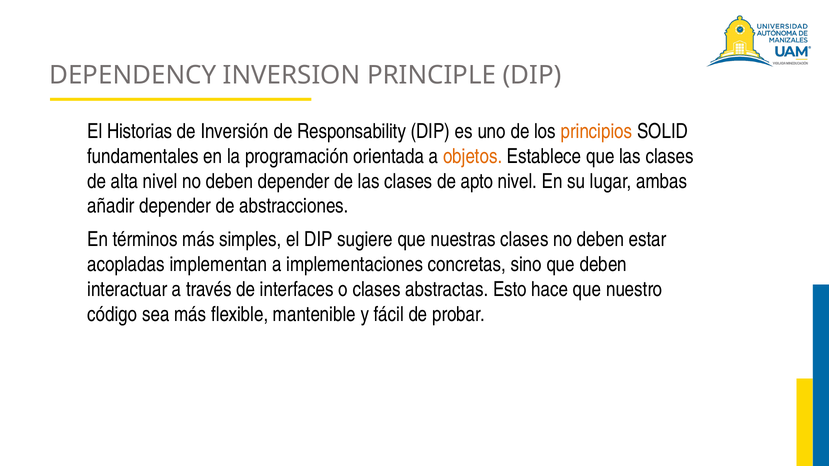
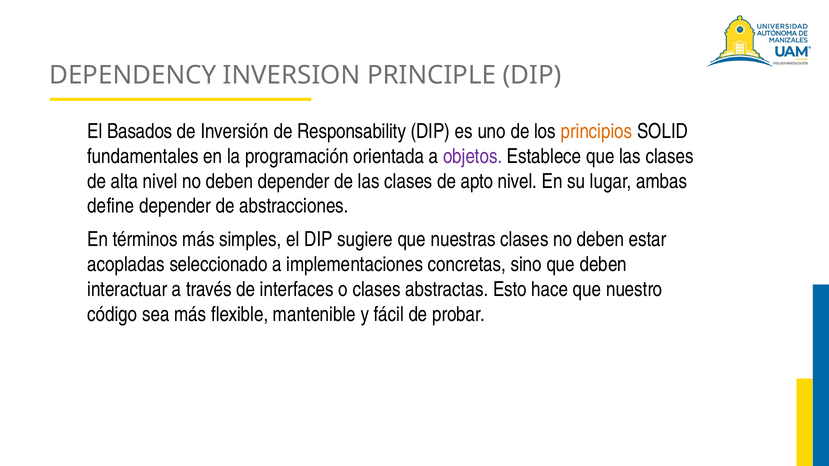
Historias: Historias -> Basados
objetos colour: orange -> purple
añadir: añadir -> define
implementan: implementan -> seleccionado
